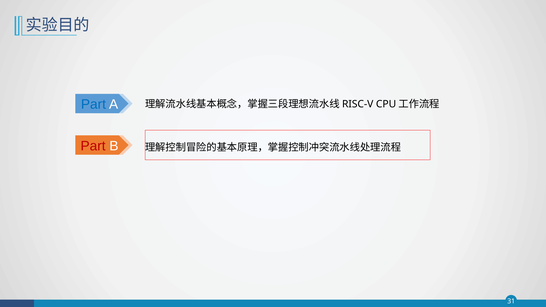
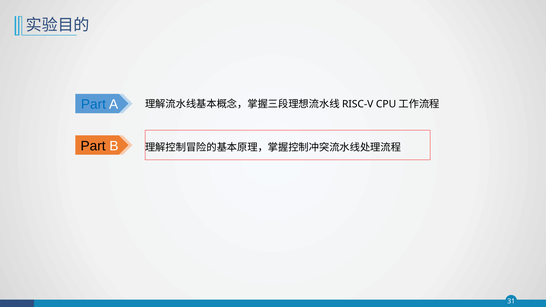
Part at (93, 146) colour: red -> black
